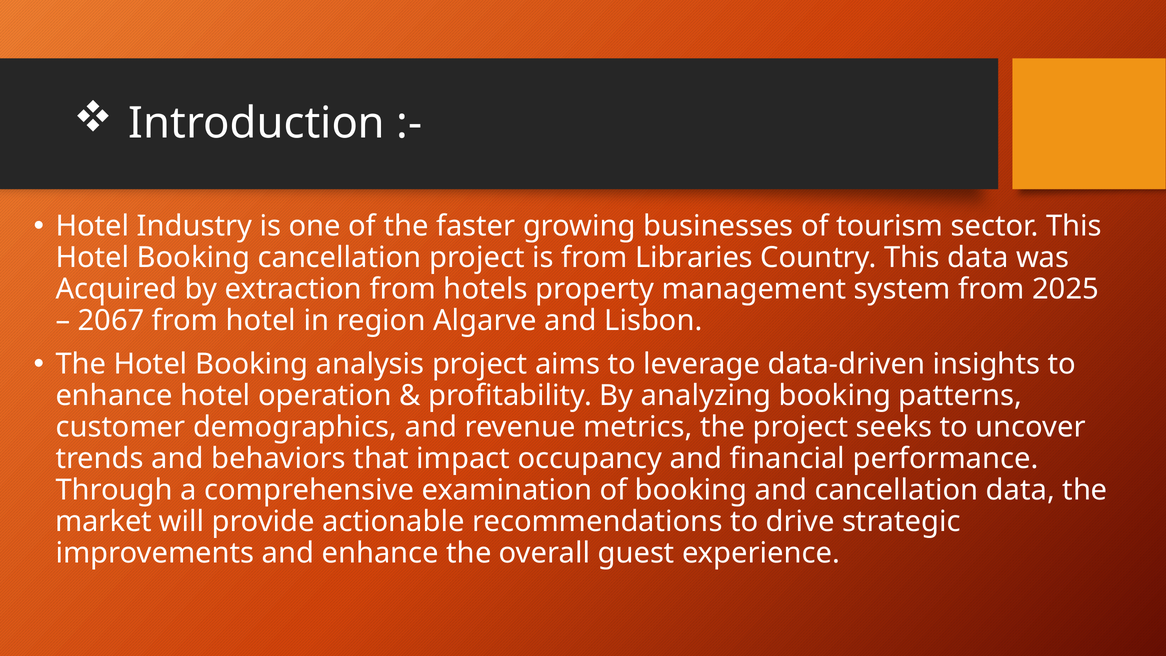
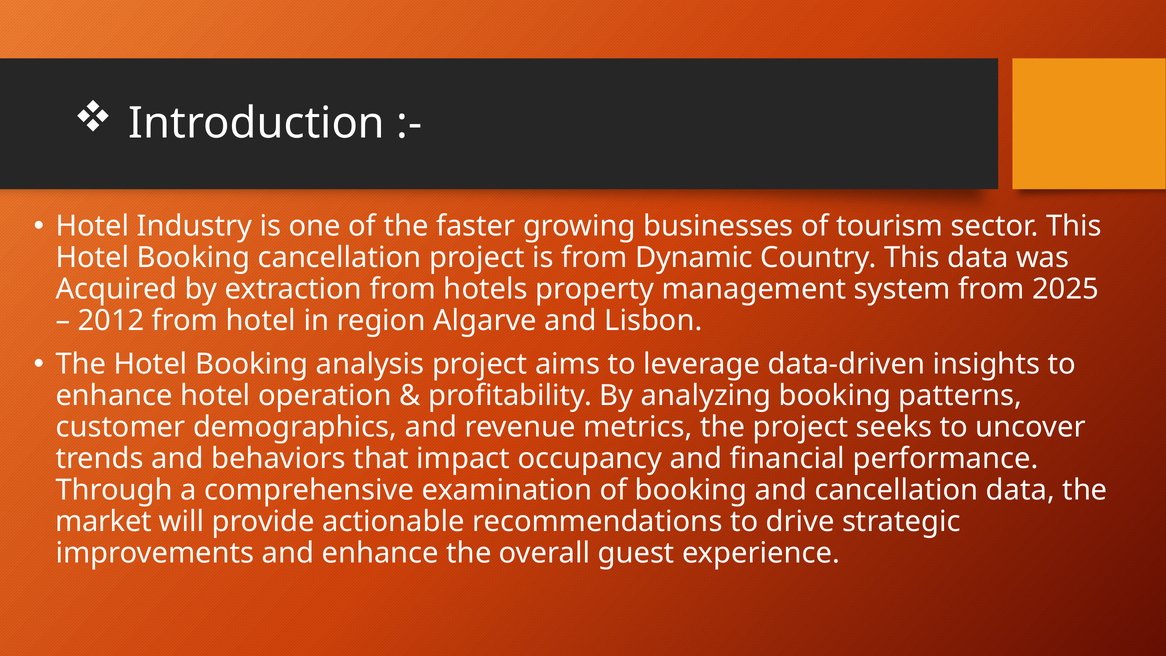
Libraries: Libraries -> Dynamic
2067: 2067 -> 2012
